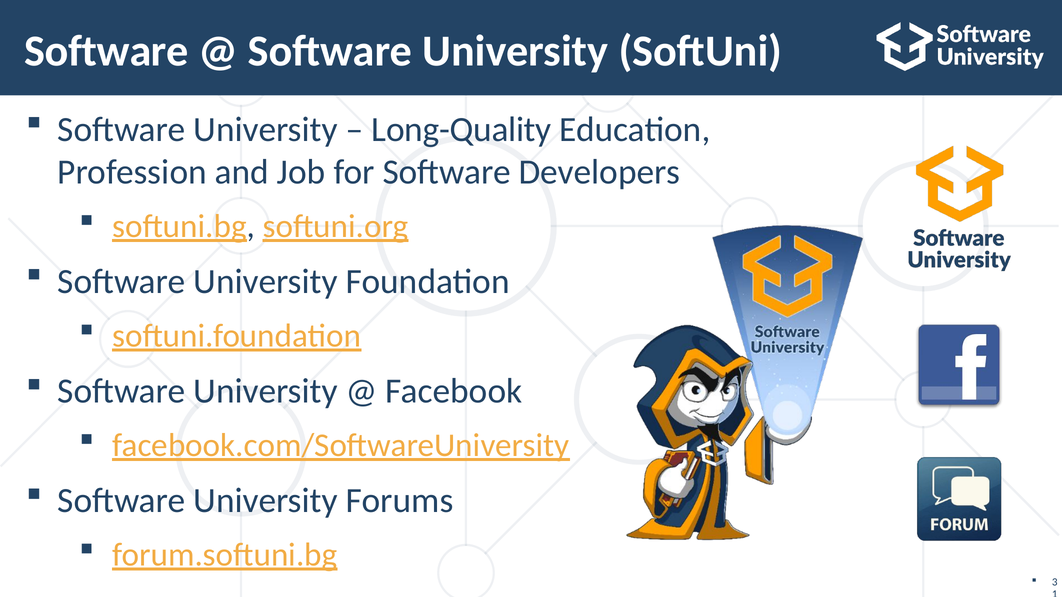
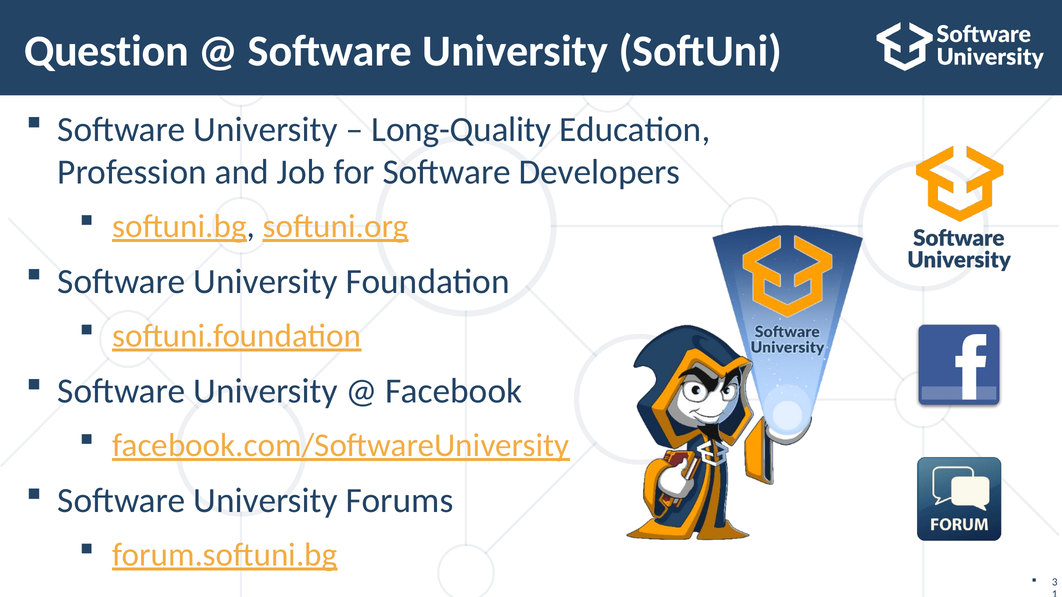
Software at (106, 51): Software -> Question
